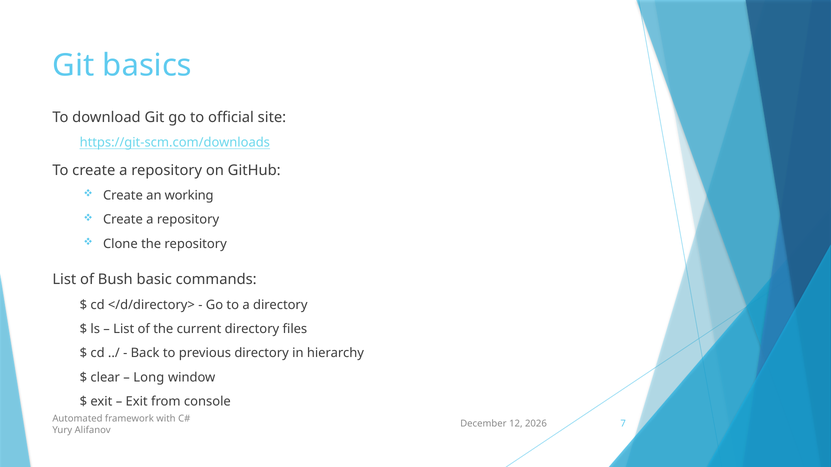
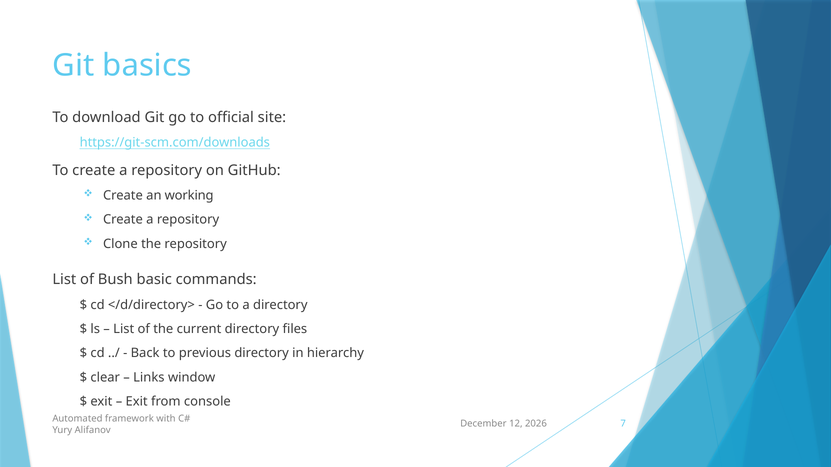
Long: Long -> Links
